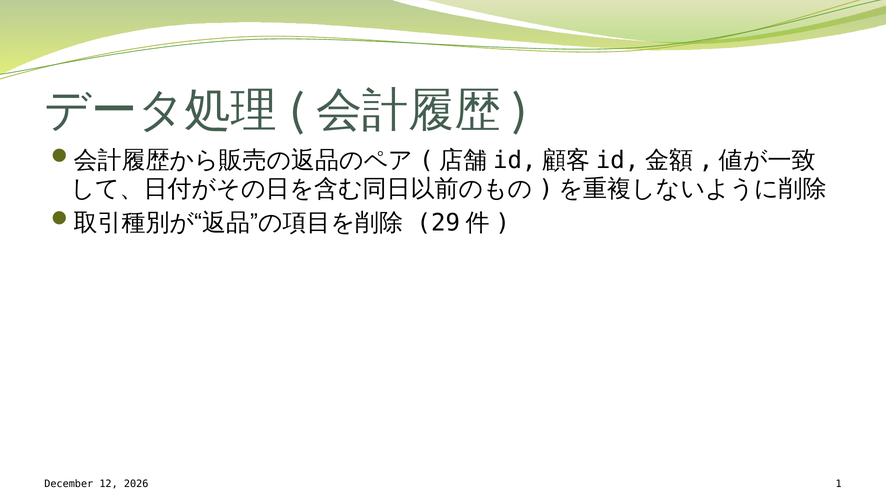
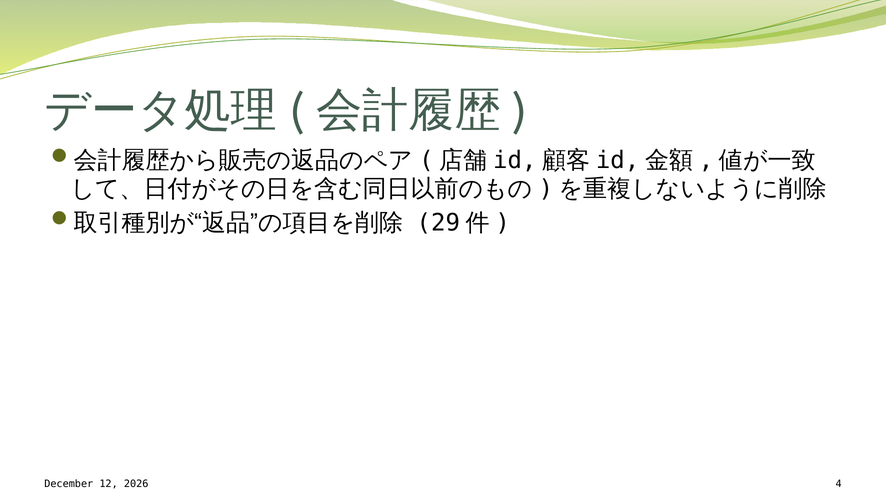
1: 1 -> 4
